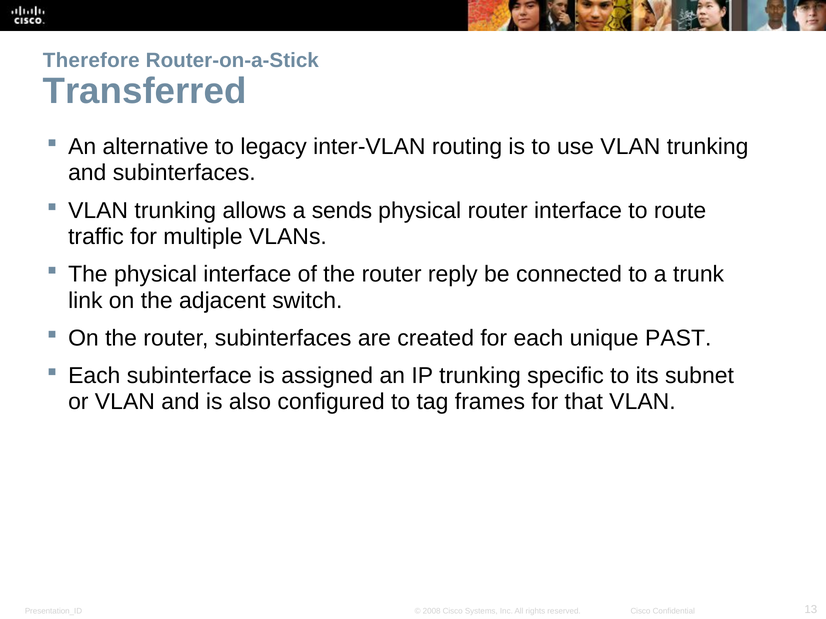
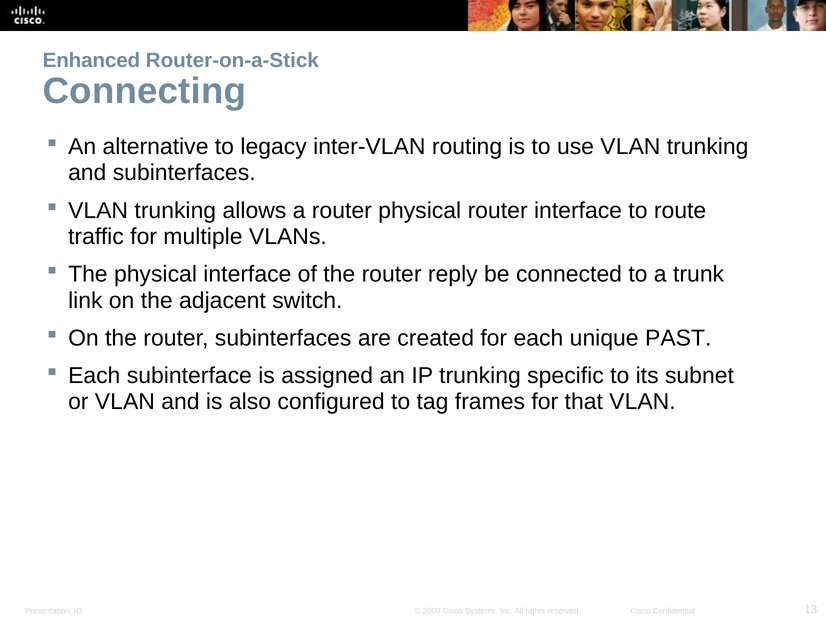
Therefore: Therefore -> Enhanced
Transferred: Transferred -> Connecting
a sends: sends -> router
